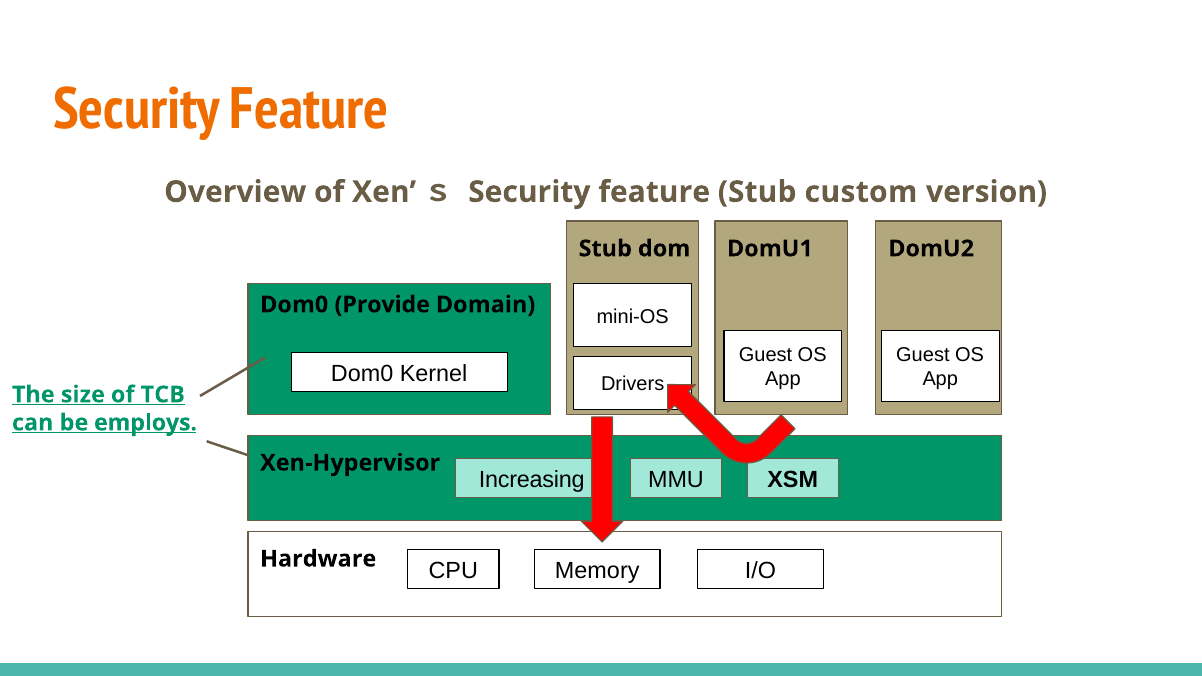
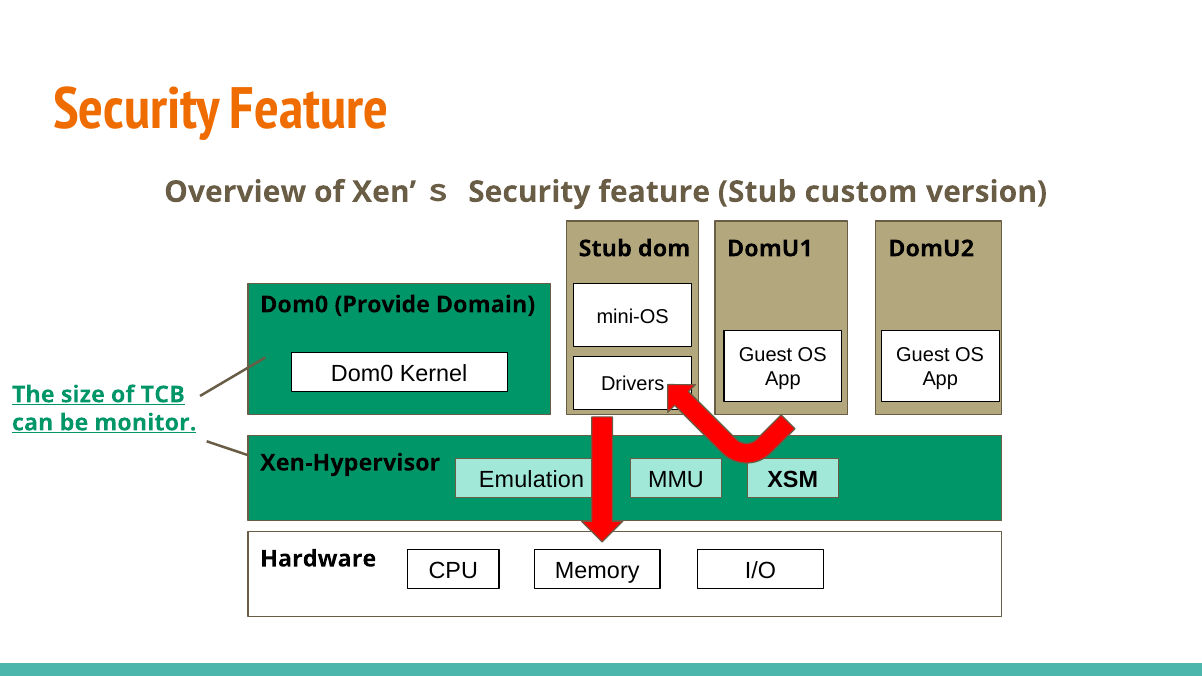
employs: employs -> monitor
Increasing: Increasing -> Emulation
